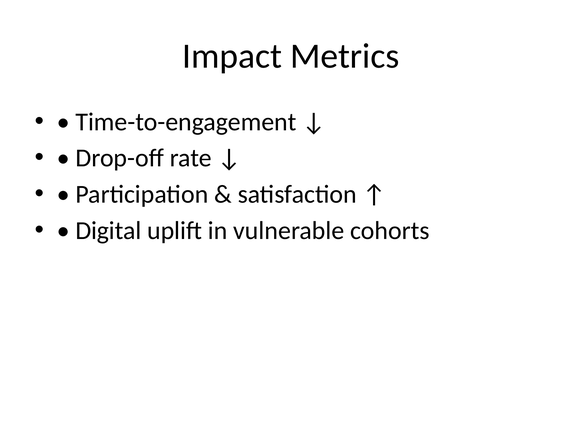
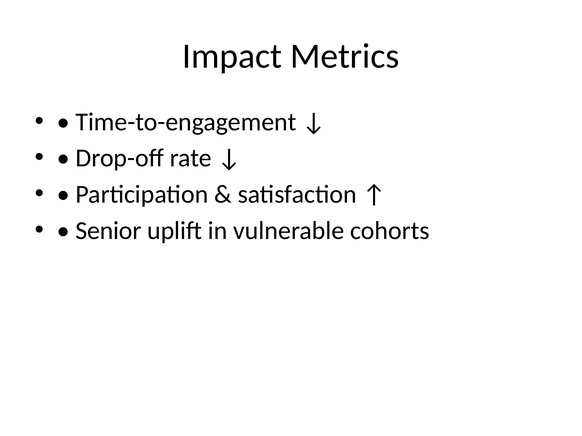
Digital: Digital -> Senior
